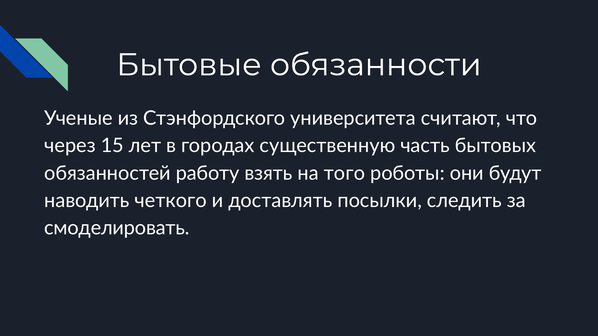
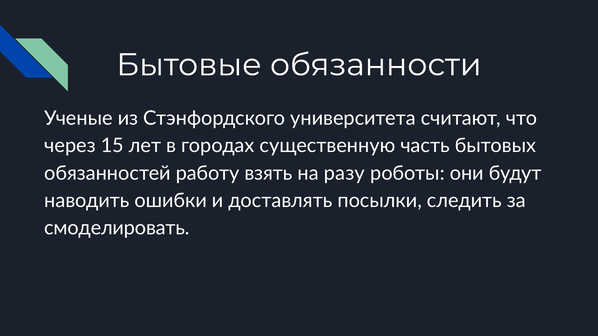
того: того -> разу
четкого: четкого -> ошибки
